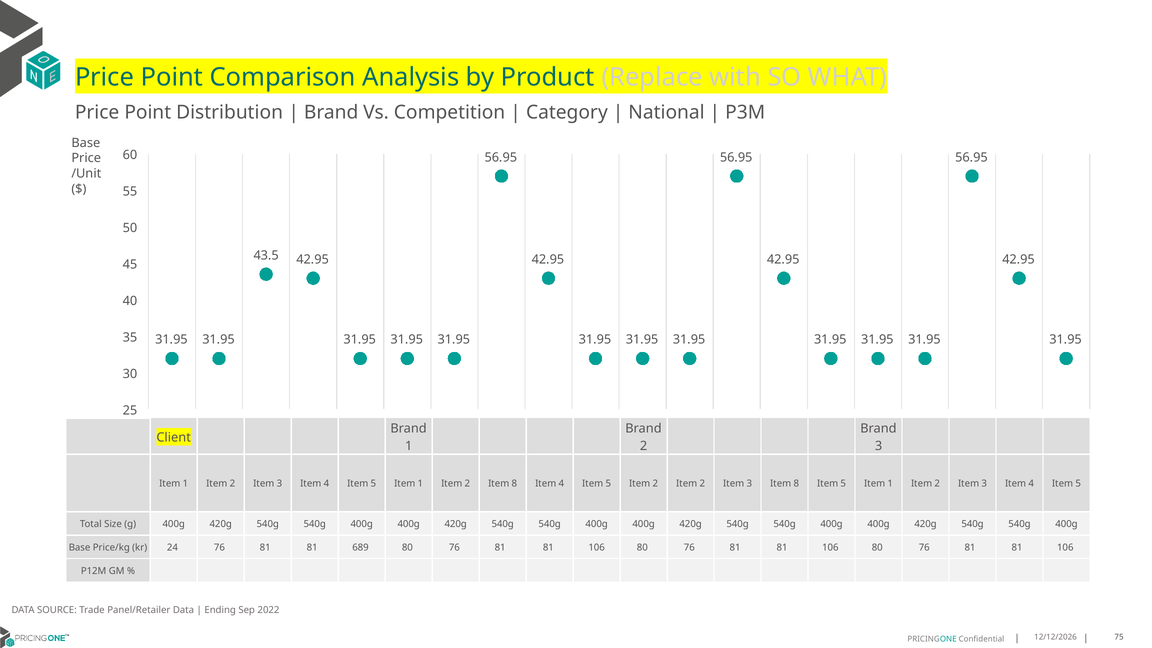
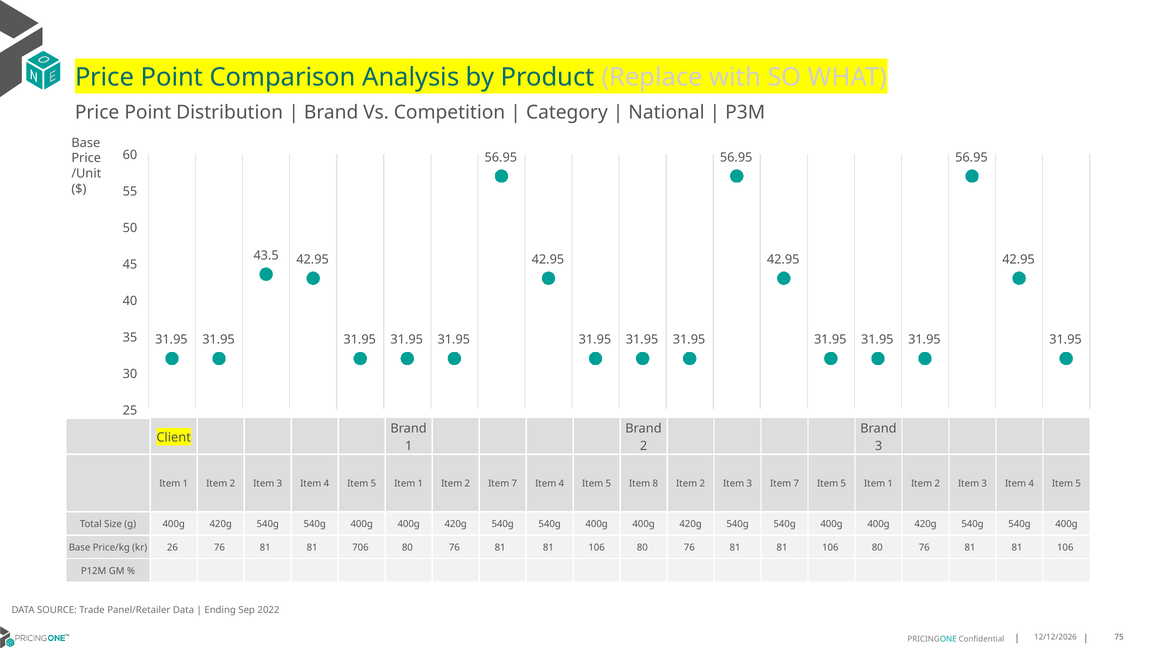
2 Item 8: 8 -> 7
5 Item 2: 2 -> 8
3 Item 8: 8 -> 7
24: 24 -> 26
689: 689 -> 706
